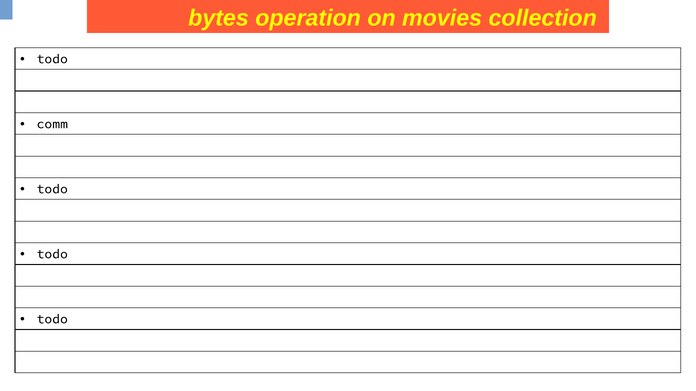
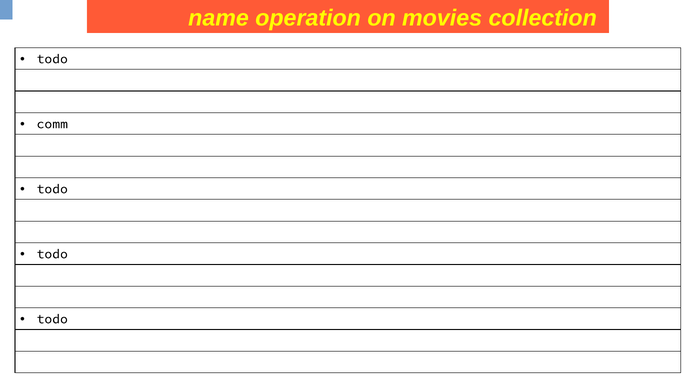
bytes: bytes -> name
